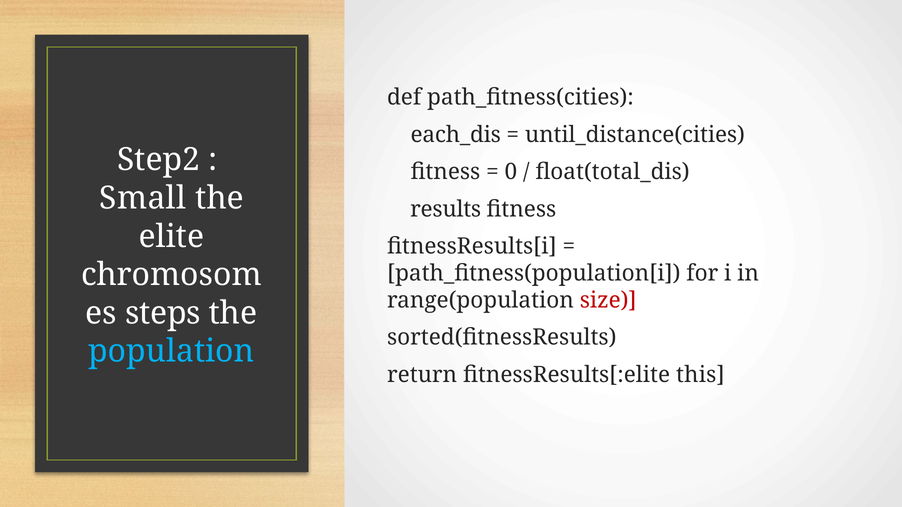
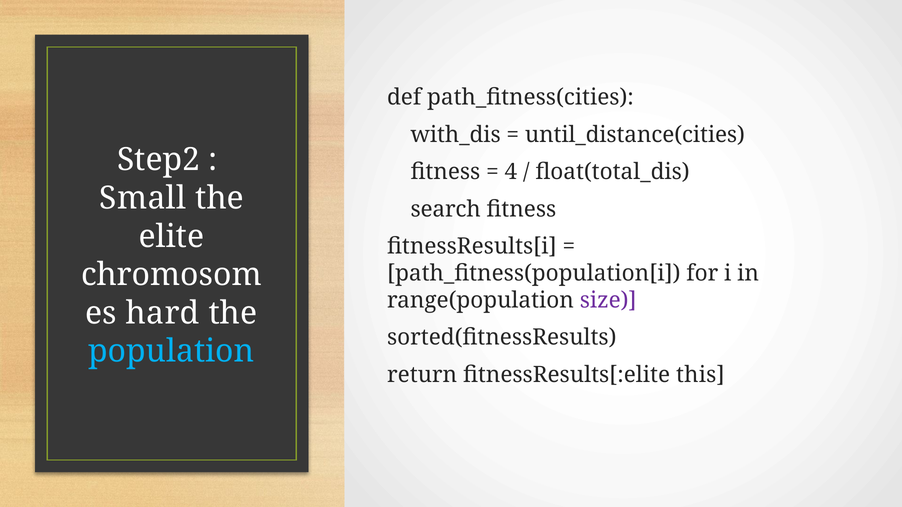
each_dis: each_dis -> with_dis
0: 0 -> 4
results: results -> search
size colour: red -> purple
steps: steps -> hard
